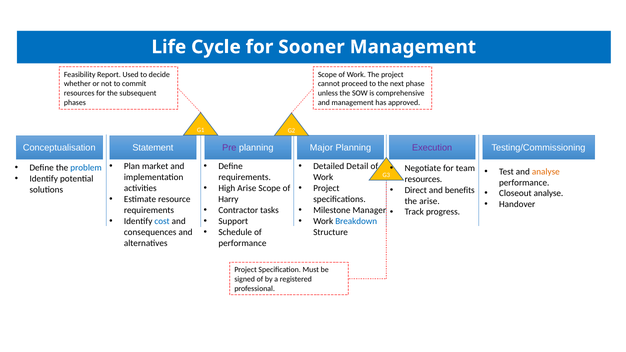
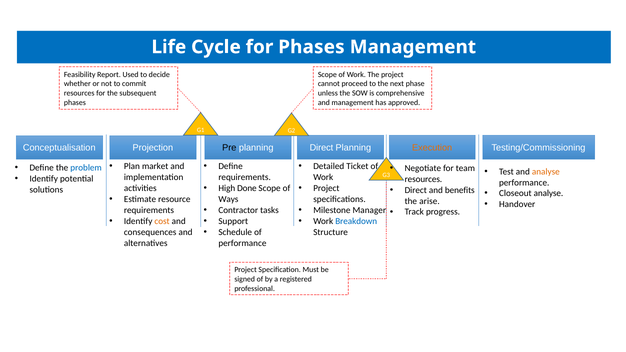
for Sooner: Sooner -> Phases
Statement: Statement -> Projection
Pre colour: purple -> black
Conceptualisation Major: Major -> Direct
Execution colour: purple -> orange
Detail: Detail -> Ticket
High Arise: Arise -> Done
Harry: Harry -> Ways
cost colour: blue -> orange
